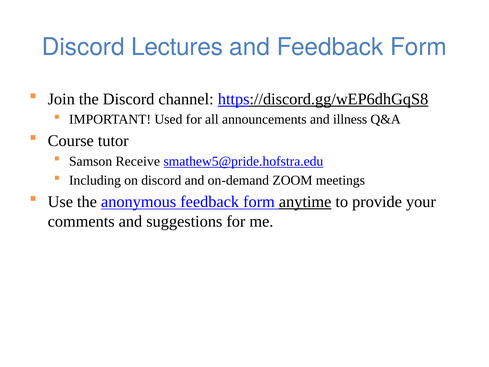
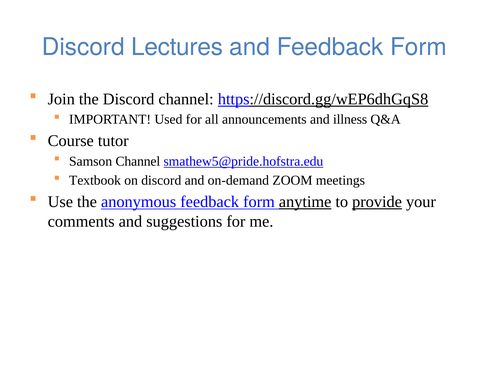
Samson Receive: Receive -> Channel
Including: Including -> Textbook
provide underline: none -> present
